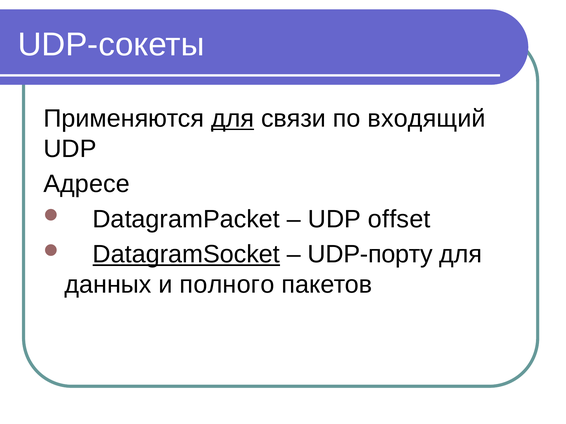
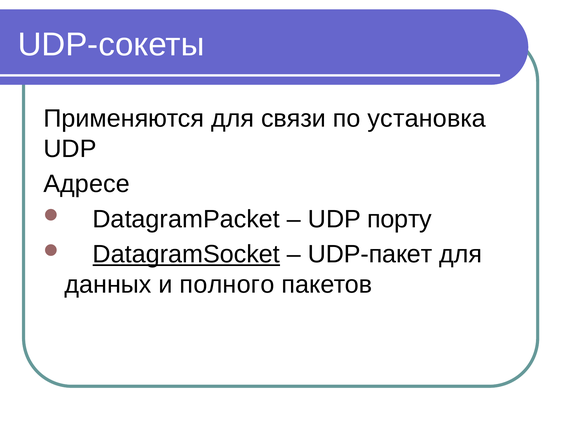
для at (233, 119) underline: present -> none
входящий: входящий -> установка
offset: offset -> порту
UDP-порту: UDP-порту -> UDP-пакет
